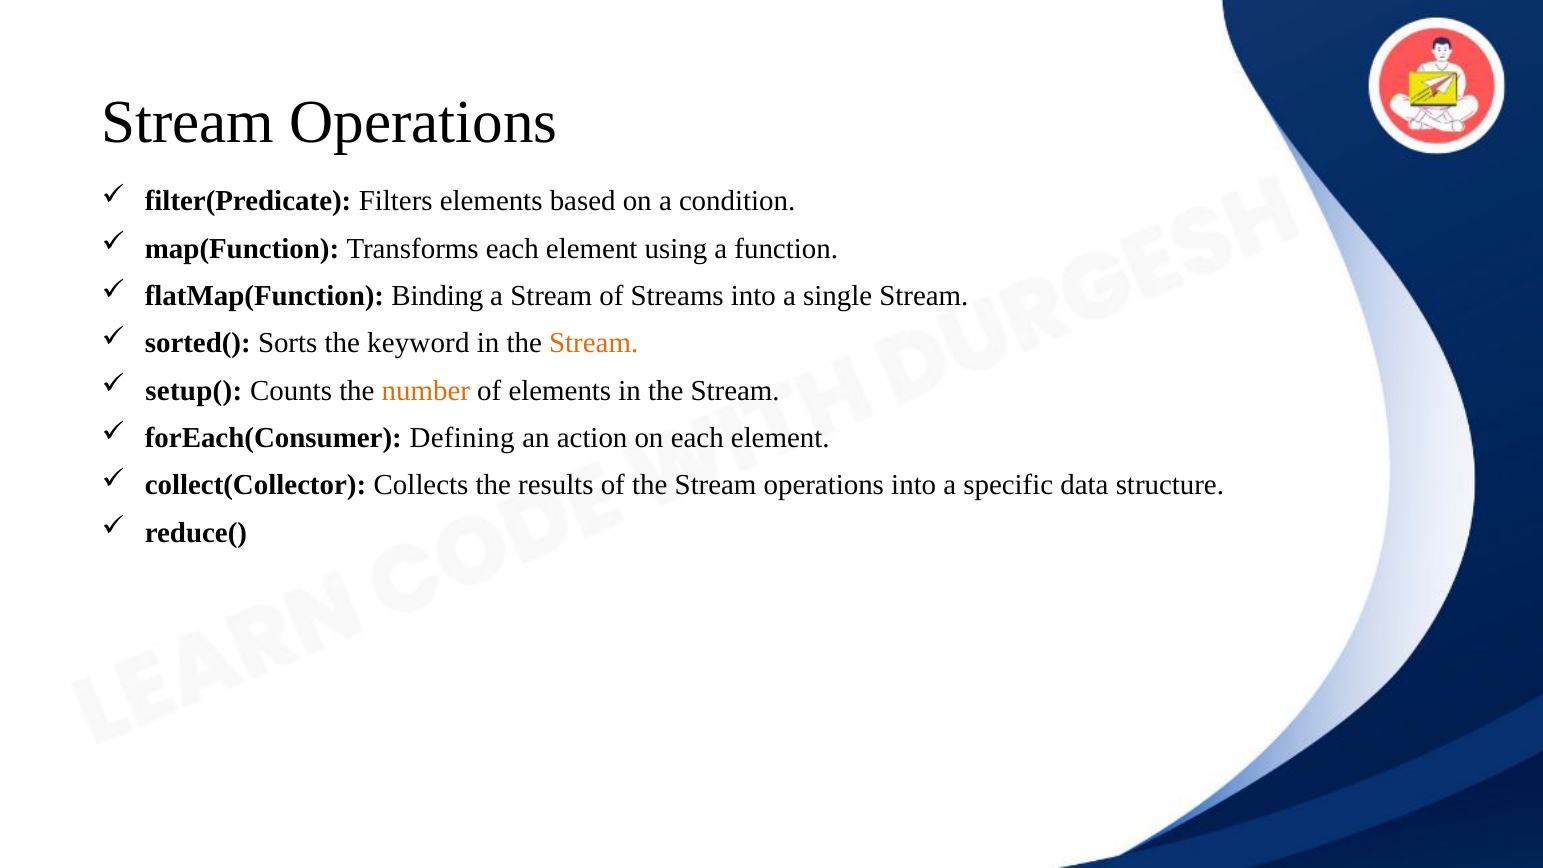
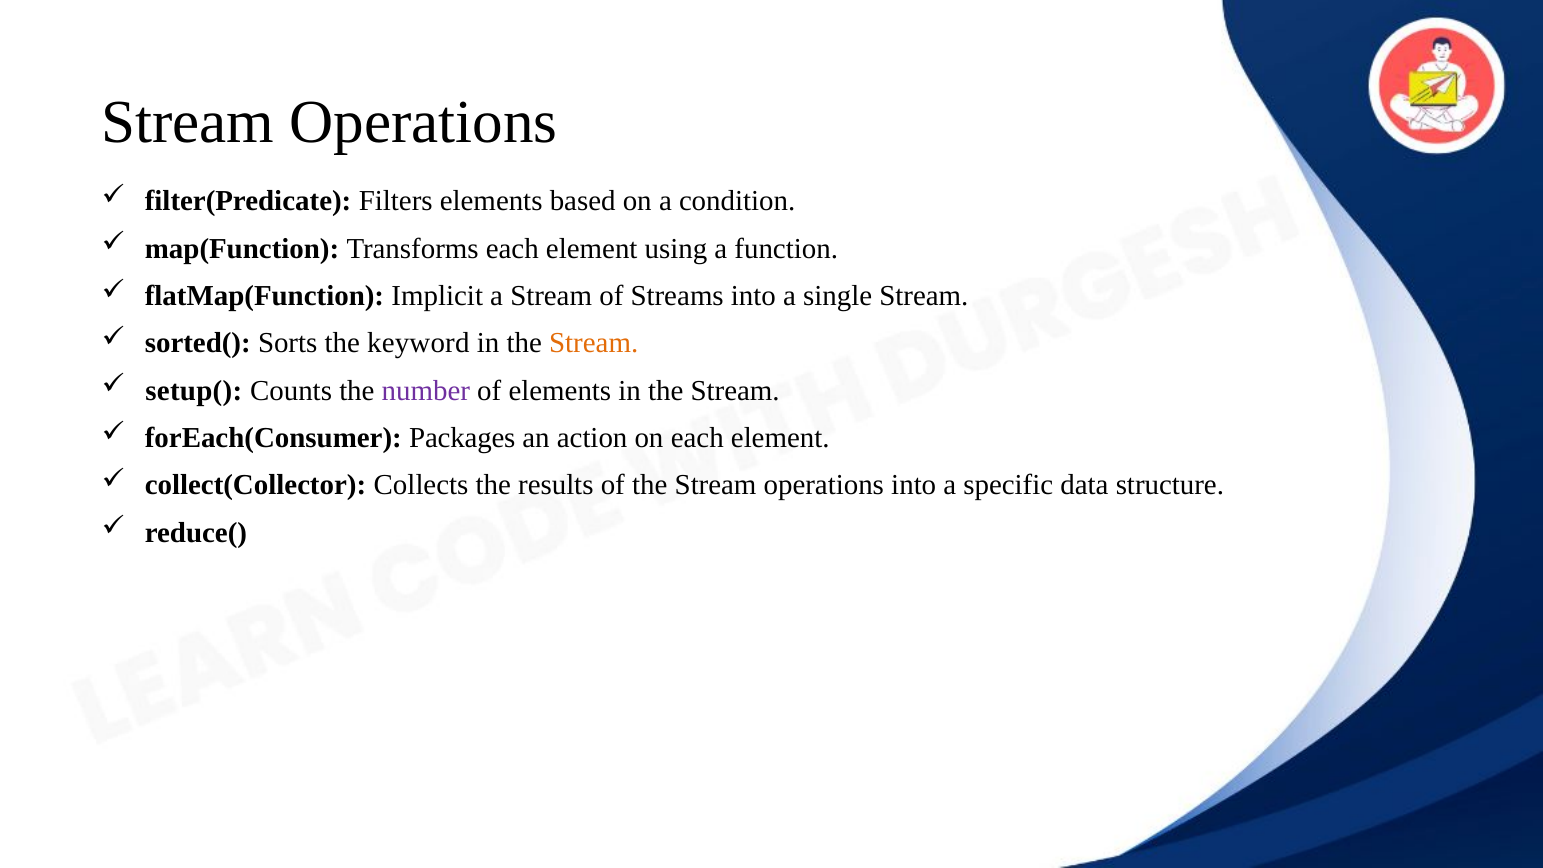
Binding: Binding -> Implicit
number colour: orange -> purple
Defining: Defining -> Packages
